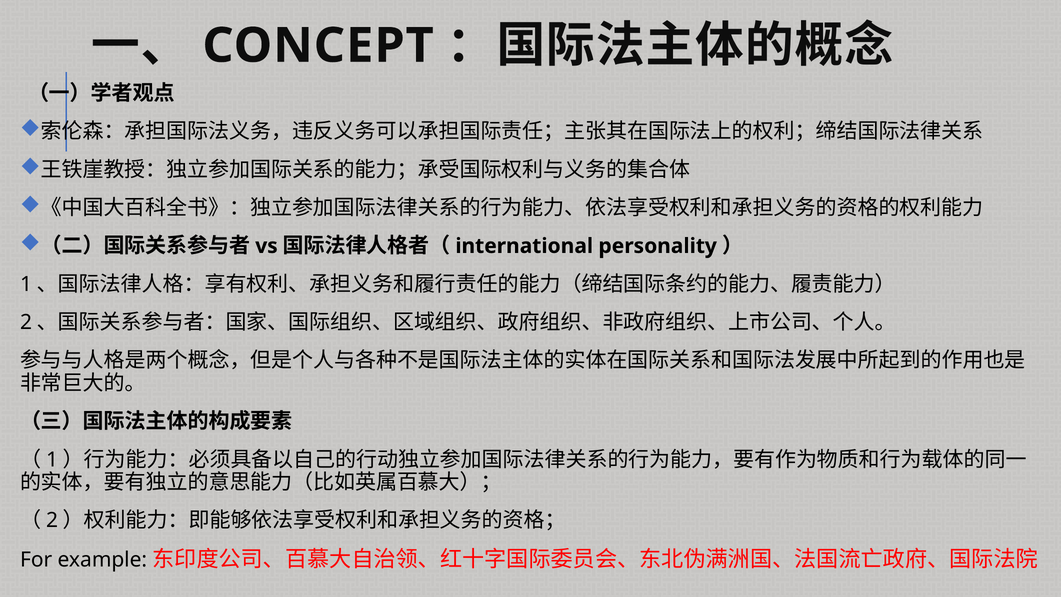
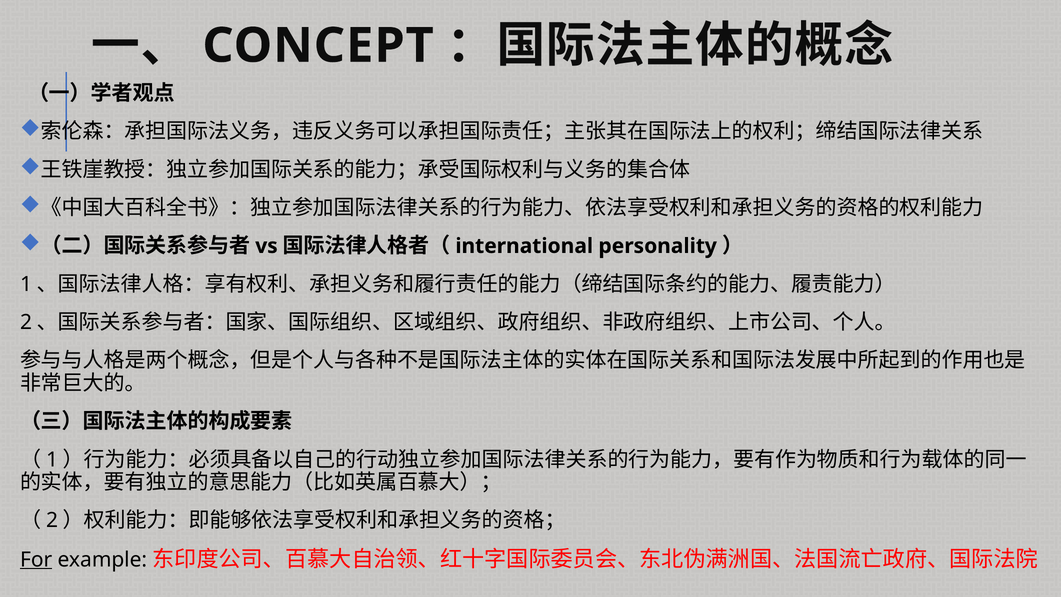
For underline: none -> present
